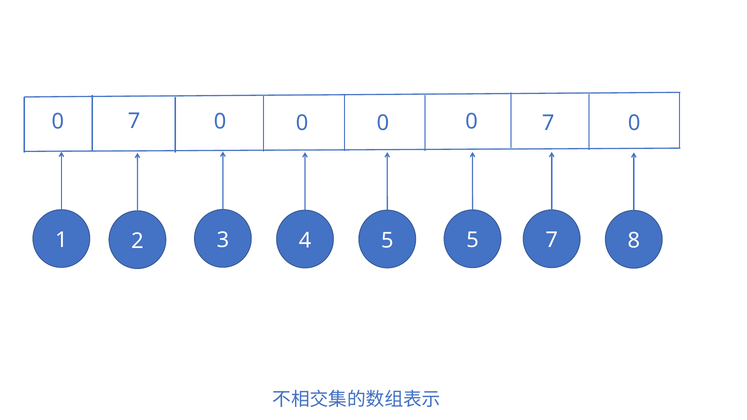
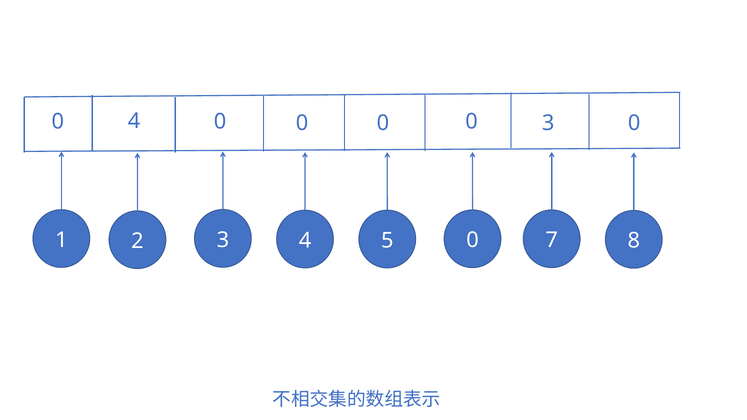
7 at (134, 121): 7 -> 4
0 0 7: 7 -> 3
5 5: 5 -> 0
